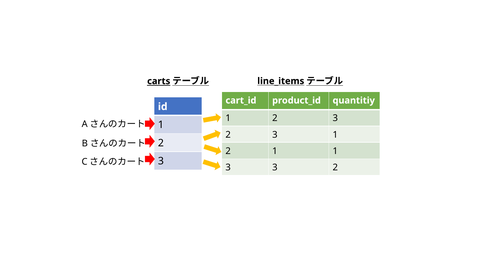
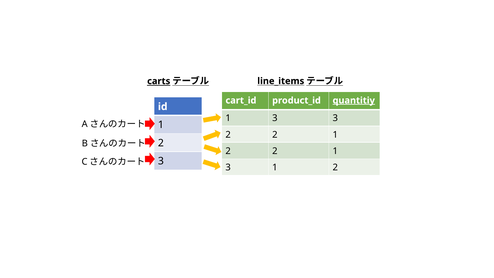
quantitiy underline: none -> present
2 at (275, 118): 2 -> 3
3 at (275, 135): 3 -> 2
1 at (275, 151): 1 -> 2
3 3: 3 -> 1
